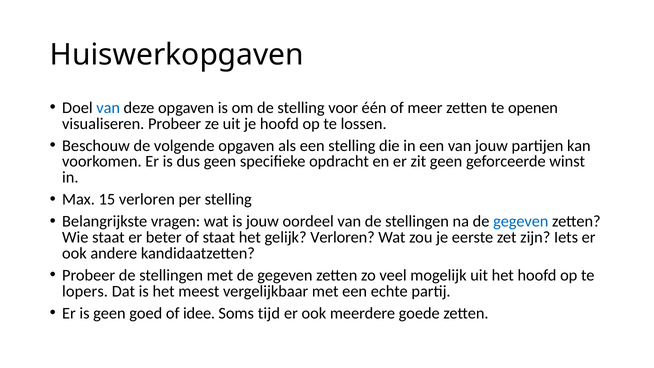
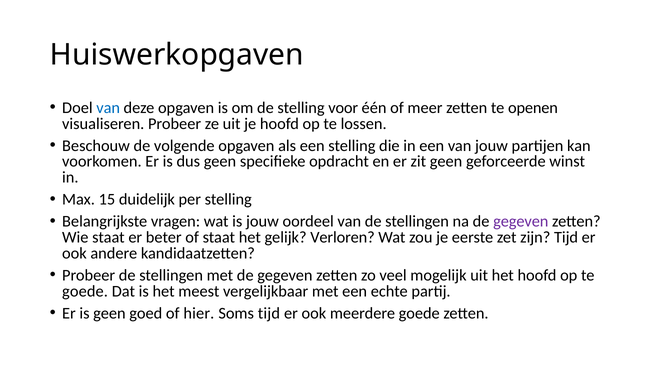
15 verloren: verloren -> duidelijk
gegeven at (521, 221) colour: blue -> purple
zijn Iets: Iets -> Tijd
lopers at (85, 291): lopers -> goede
idee: idee -> hier
